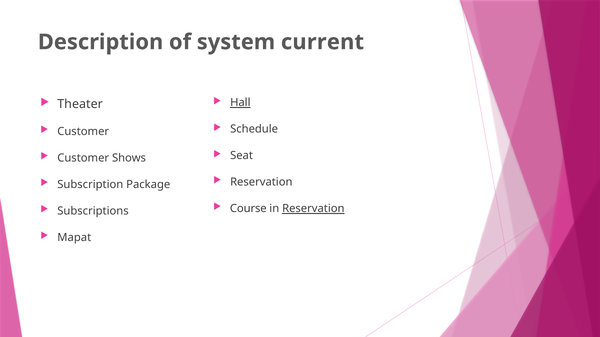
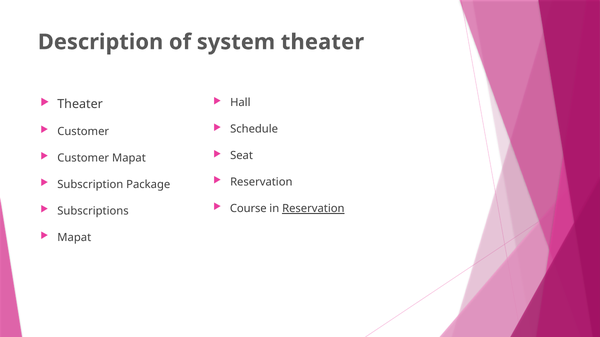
system current: current -> theater
Hall underline: present -> none
Customer Shows: Shows -> Mapat
